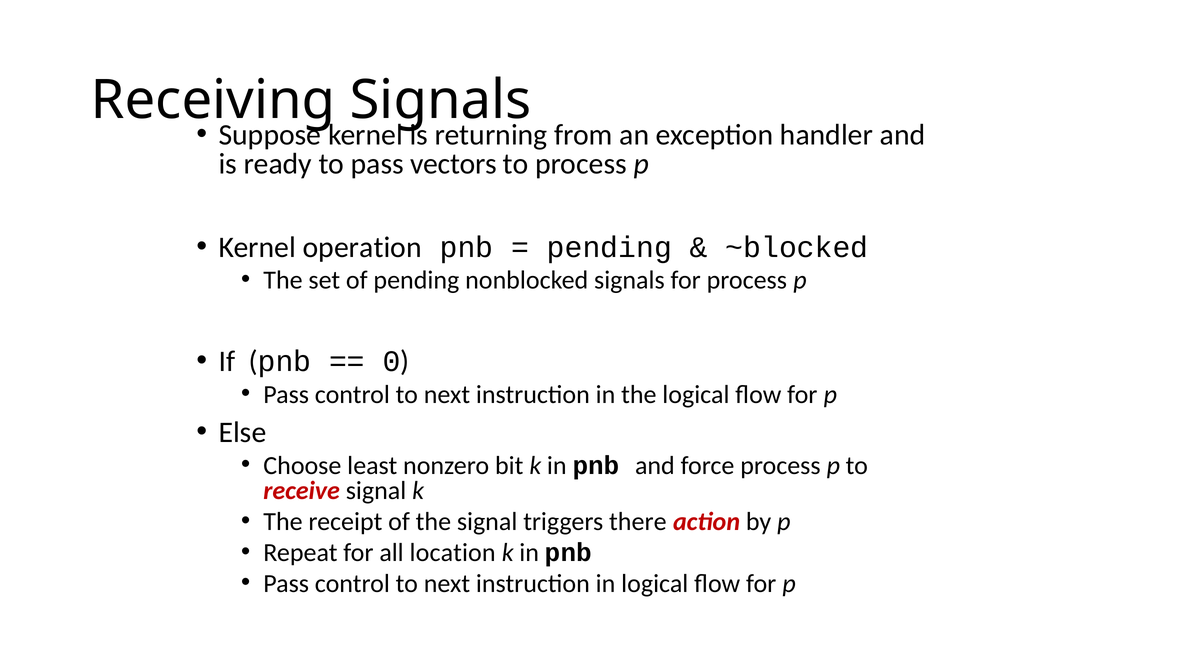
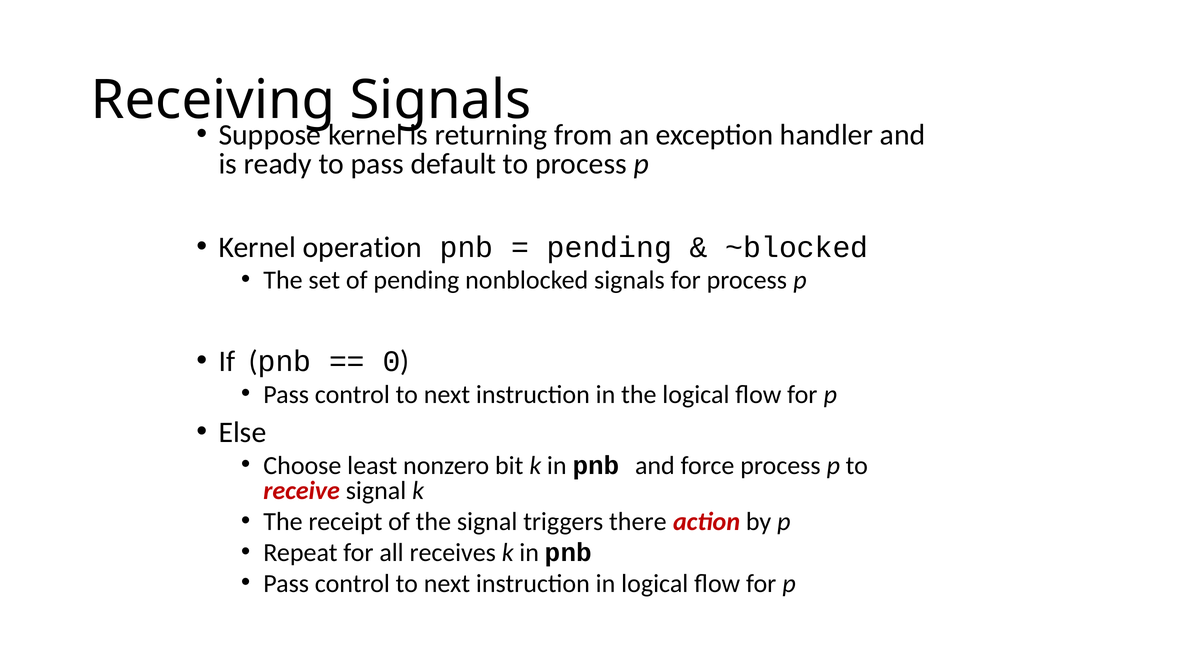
vectors: vectors -> default
location: location -> receives
